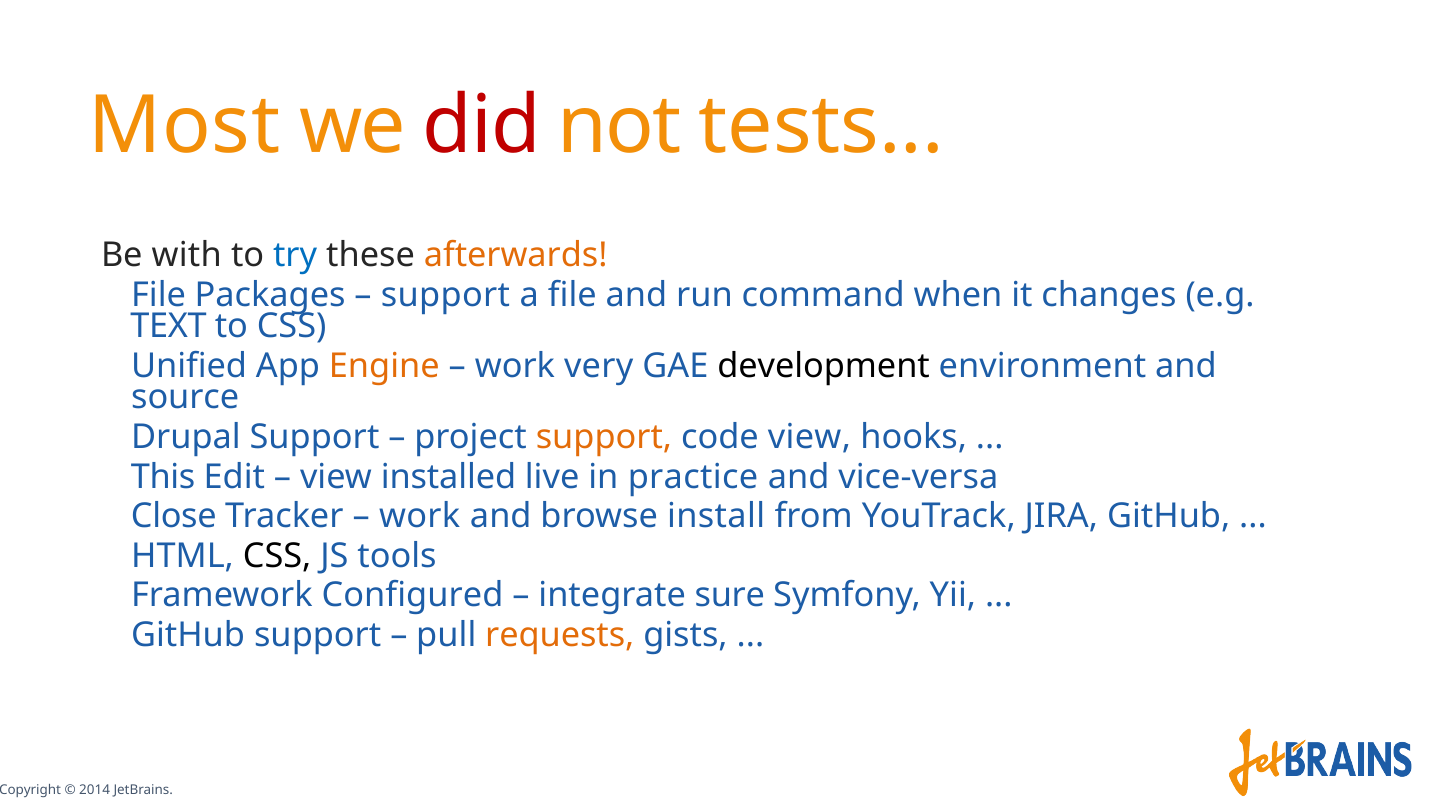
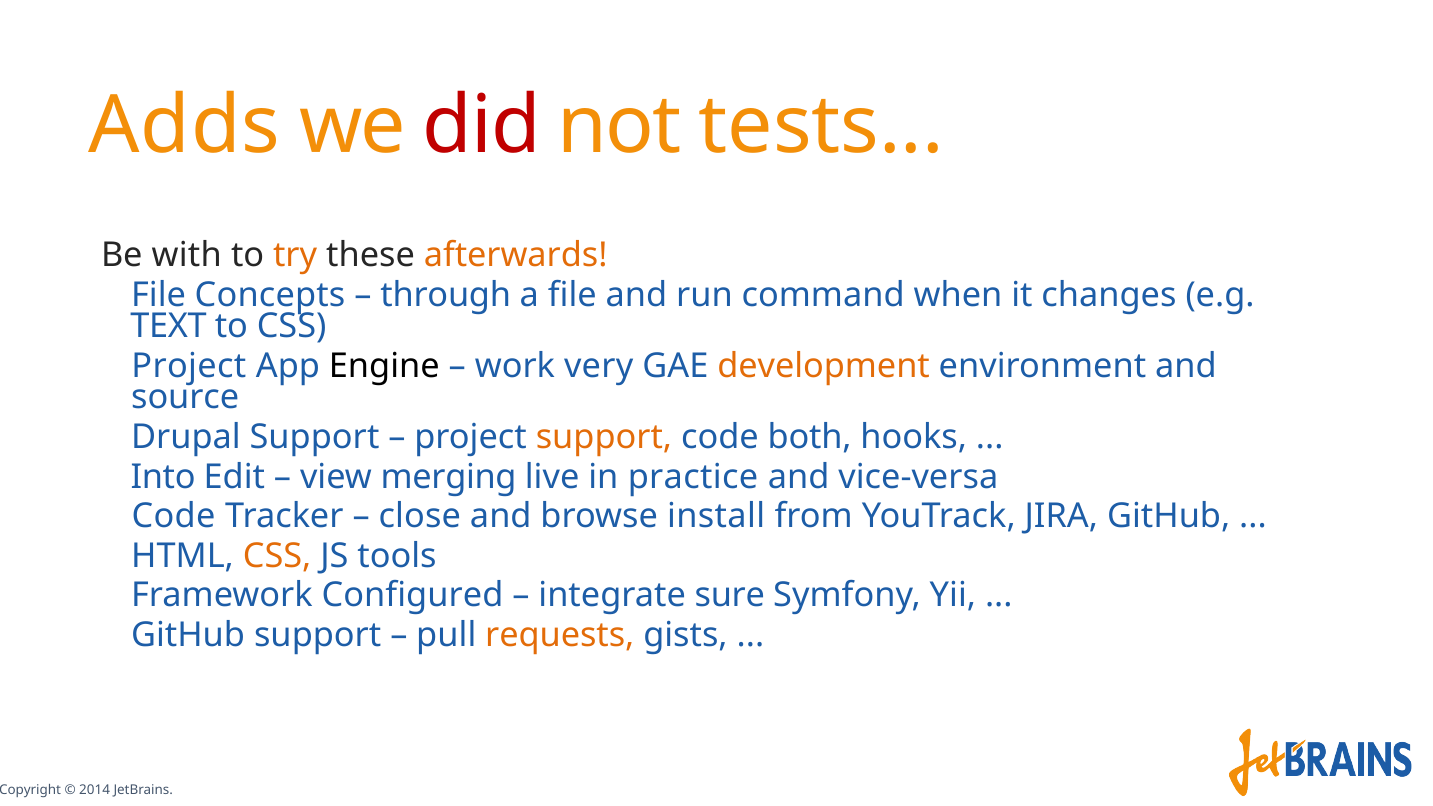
Most: Most -> Adds
try colour: blue -> orange
Packages: Packages -> Concepts
support at (445, 295): support -> through
Unified at (189, 366): Unified -> Project
Engine colour: orange -> black
development colour: black -> orange
code view: view -> both
This: This -> Into
installed: installed -> merging
Close at (174, 516): Close -> Code
work at (420, 516): work -> close
CSS at (277, 556) colour: black -> orange
